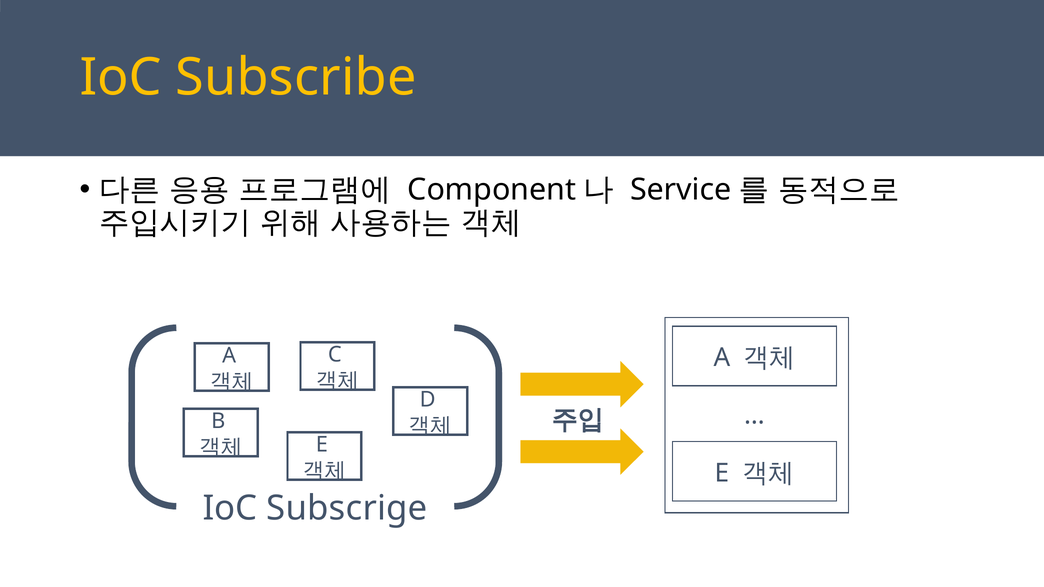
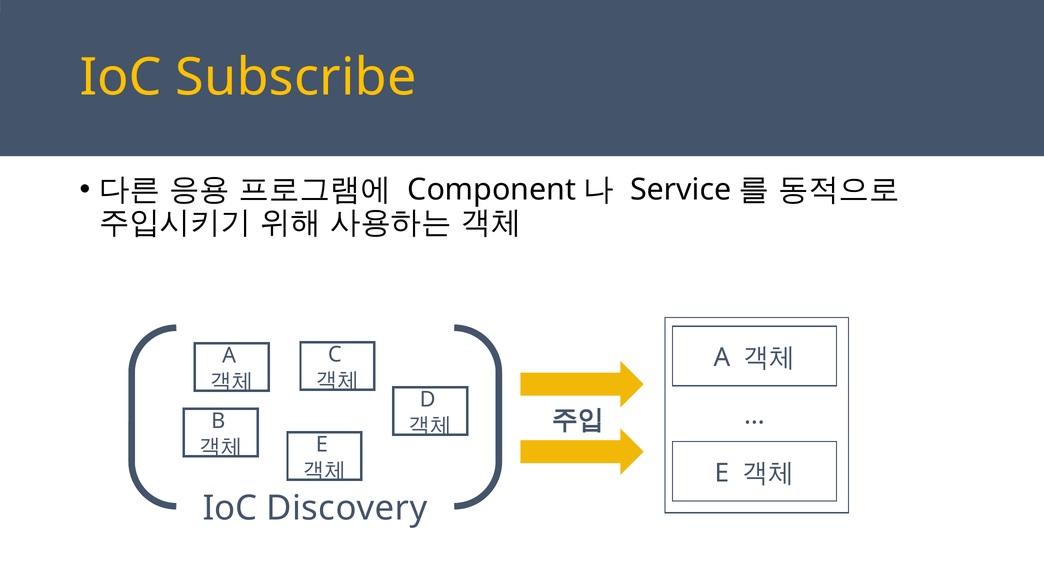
Subscrige: Subscrige -> Discovery
